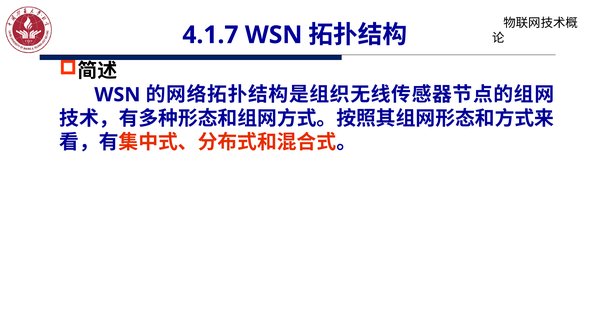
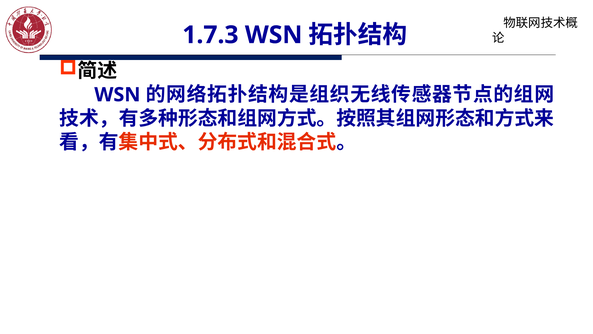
4.1.7: 4.1.7 -> 1.7.3
